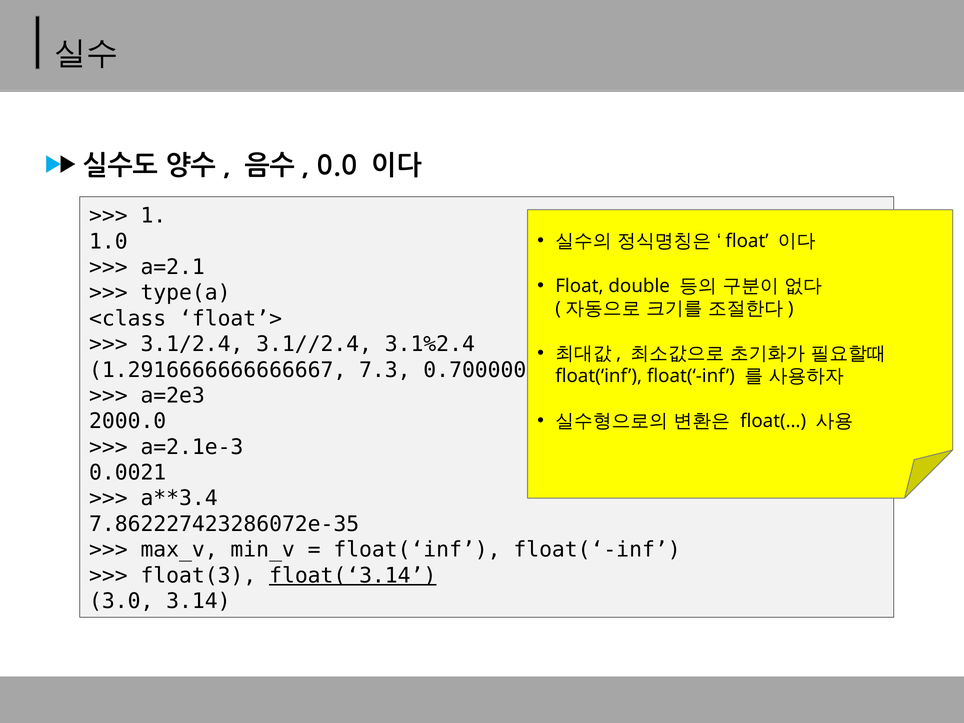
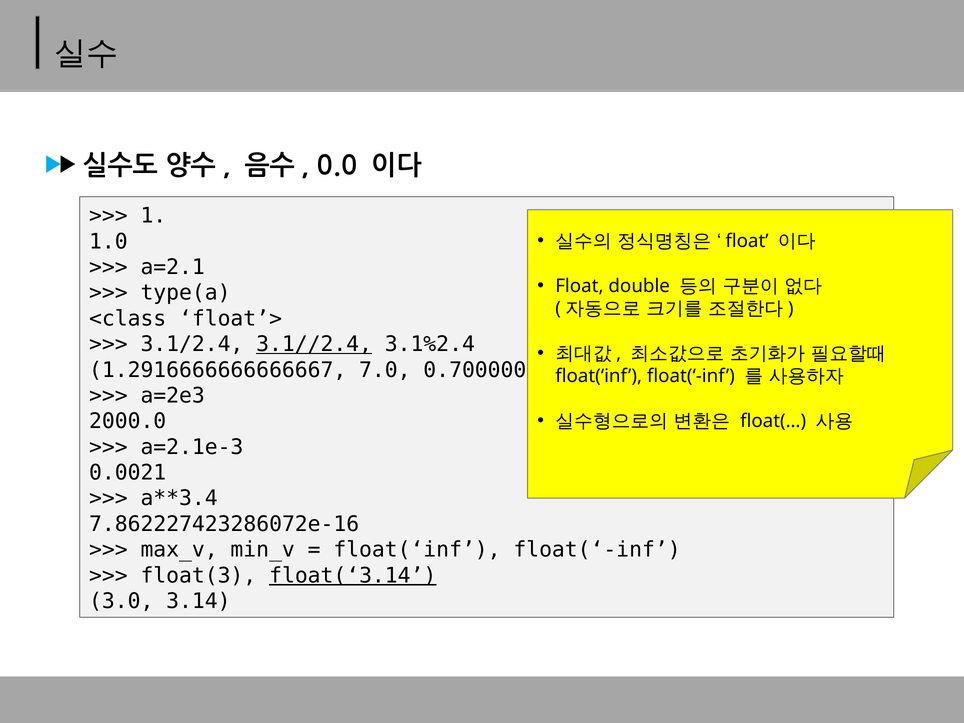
3.1//2.4 underline: none -> present
7.3: 7.3 -> 7.0
7.862227423286072e-35: 7.862227423286072e-35 -> 7.862227423286072e-16
